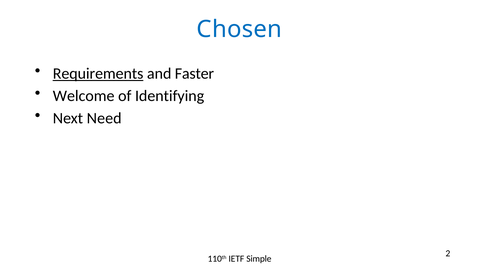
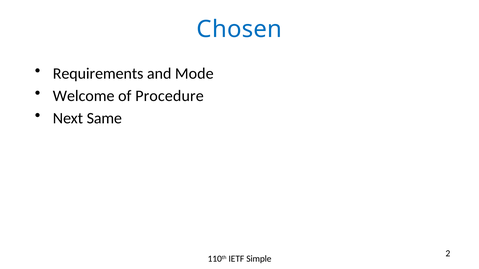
Requirements underline: present -> none
Faster: Faster -> Mode
Identifying: Identifying -> Procedure
Need: Need -> Same
